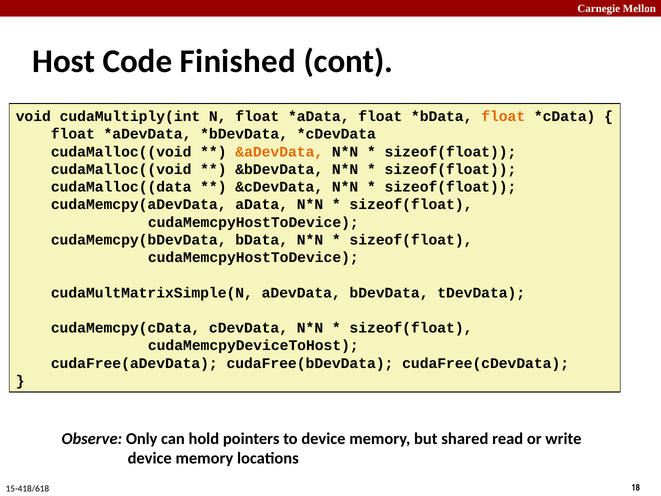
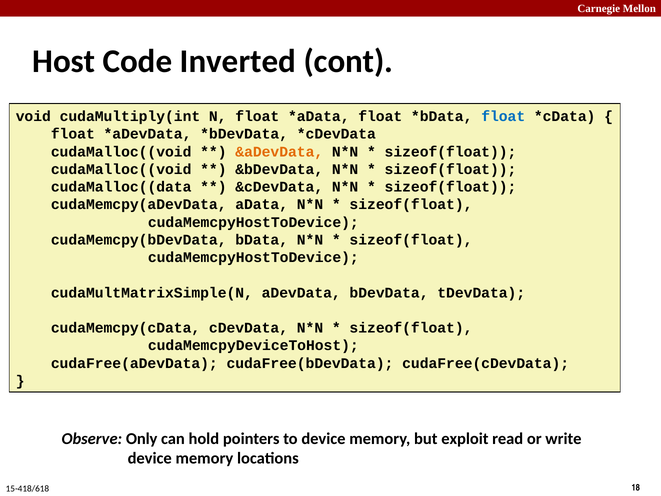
Finished: Finished -> Inverted
float at (503, 116) colour: orange -> blue
shared: shared -> exploit
